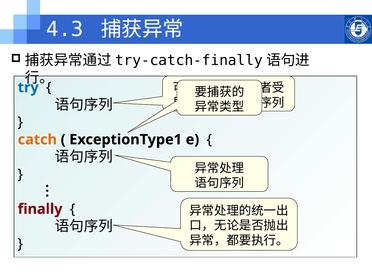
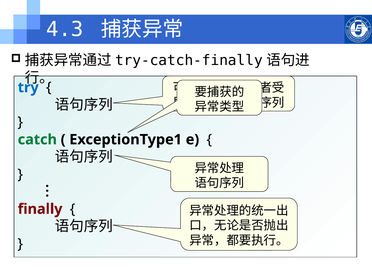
catch colour: orange -> green
